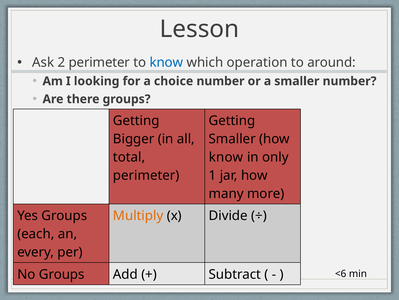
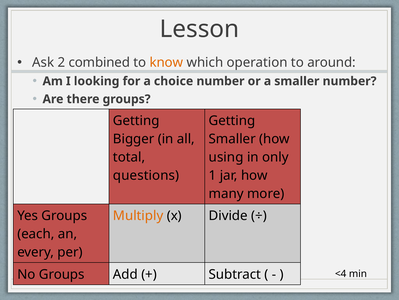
2 perimeter: perimeter -> combined
know at (166, 62) colour: blue -> orange
know at (226, 157): know -> using
perimeter at (146, 175): perimeter -> questions
<6: <6 -> <4
